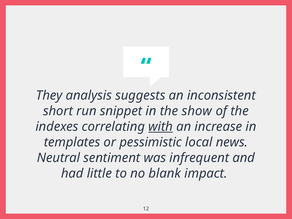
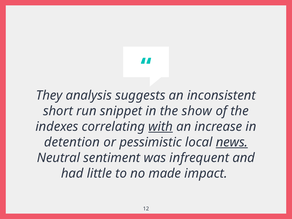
templates: templates -> detention
news underline: none -> present
blank: blank -> made
